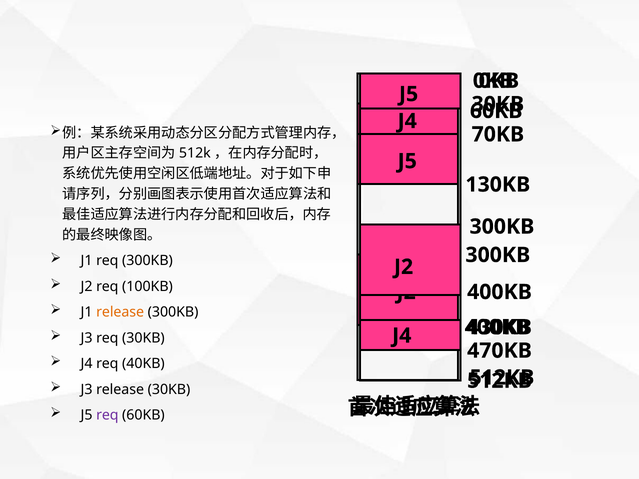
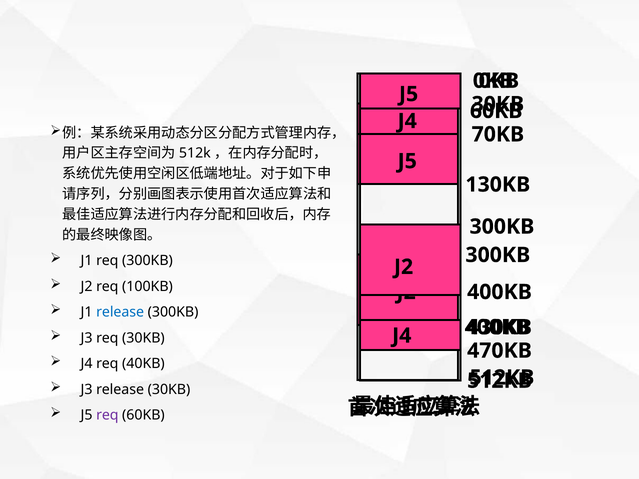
release at (120, 312) colour: orange -> blue
